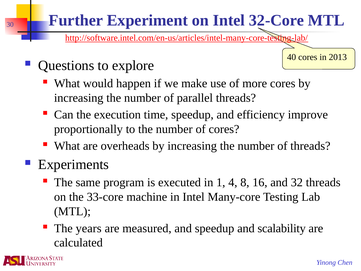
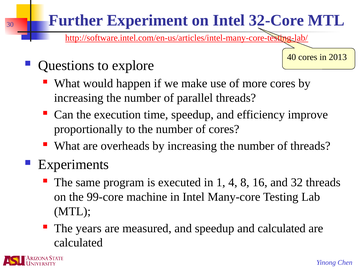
33-core: 33-core -> 99-core
and scalability: scalability -> calculated
